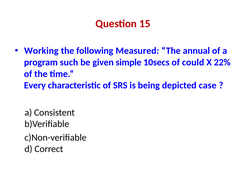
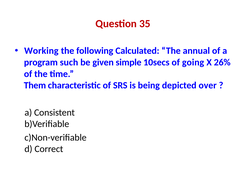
15: 15 -> 35
Measured: Measured -> Calculated
could: could -> going
22%: 22% -> 26%
Every: Every -> Them
case: case -> over
